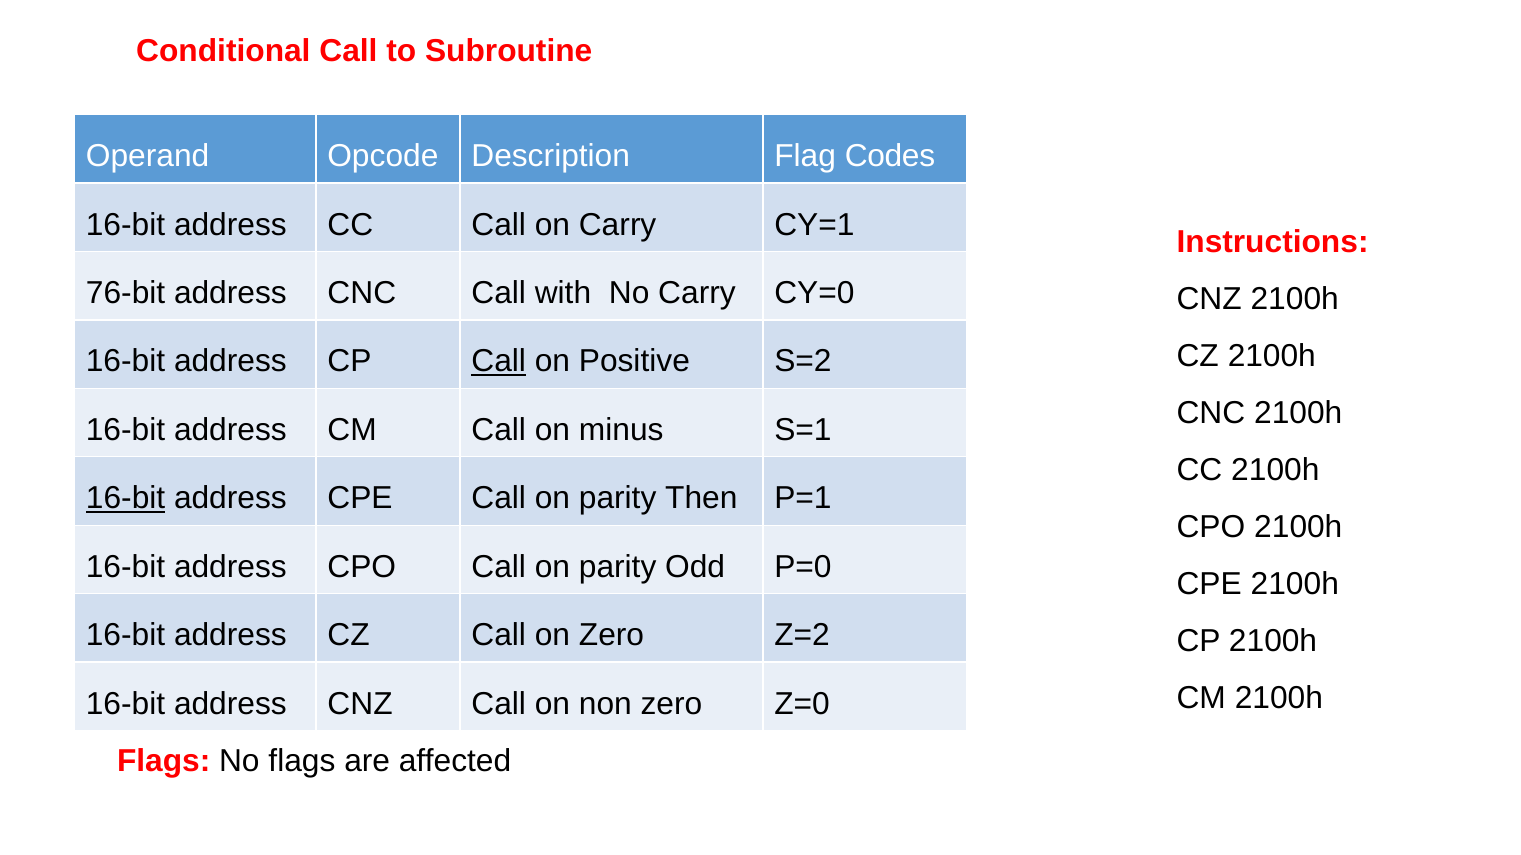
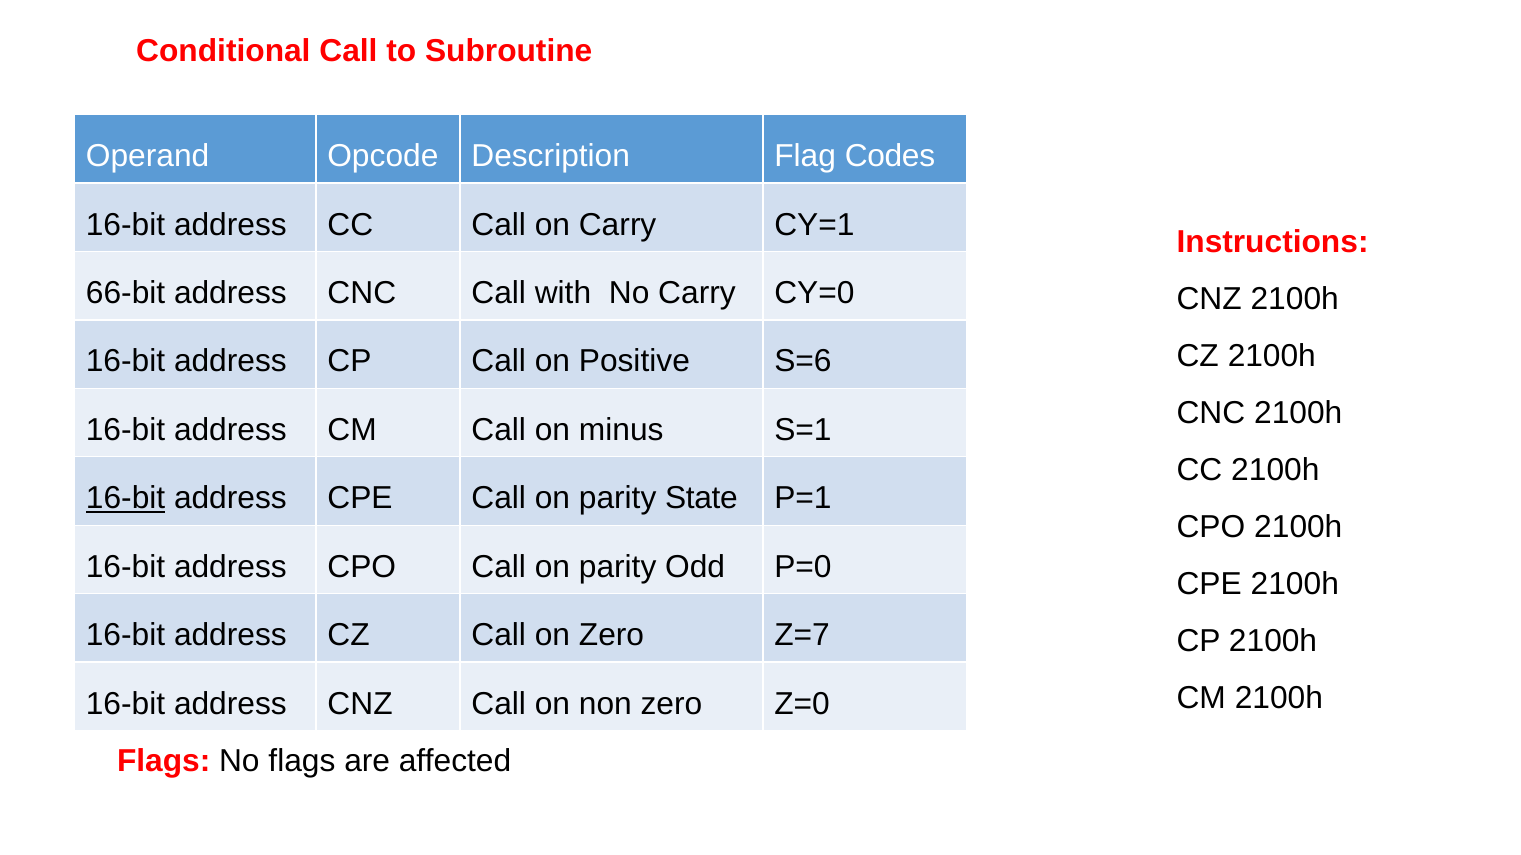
76-bit: 76-bit -> 66-bit
Call at (499, 362) underline: present -> none
S=2: S=2 -> S=6
Then: Then -> State
Z=2: Z=2 -> Z=7
